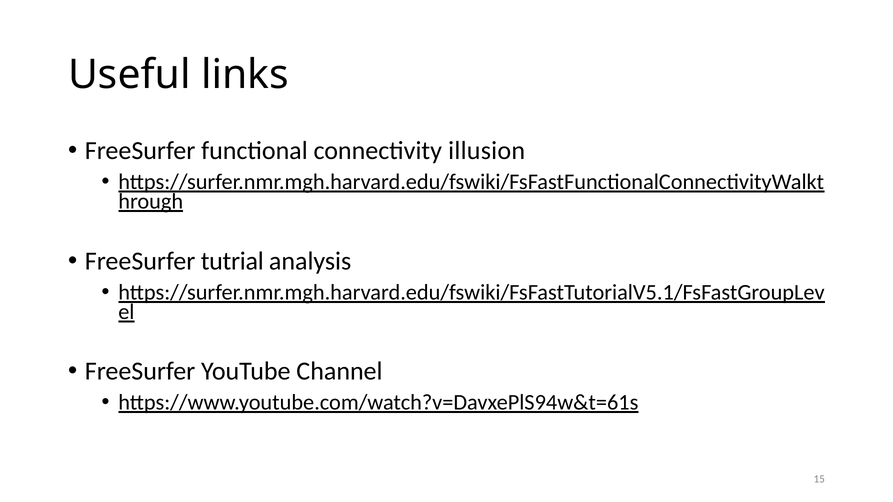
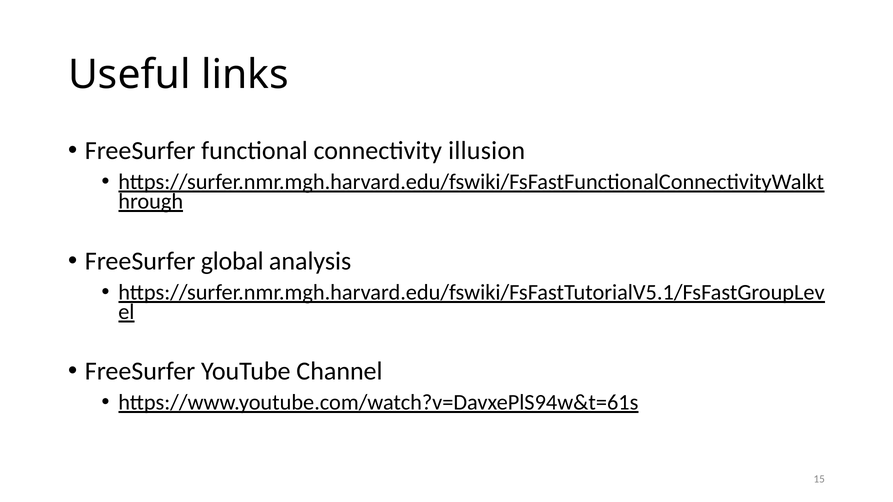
tutrial: tutrial -> global
